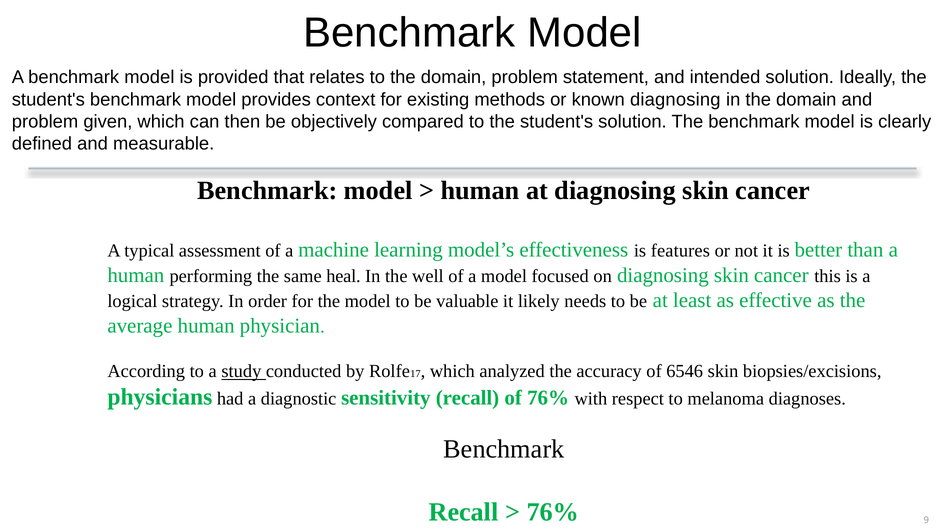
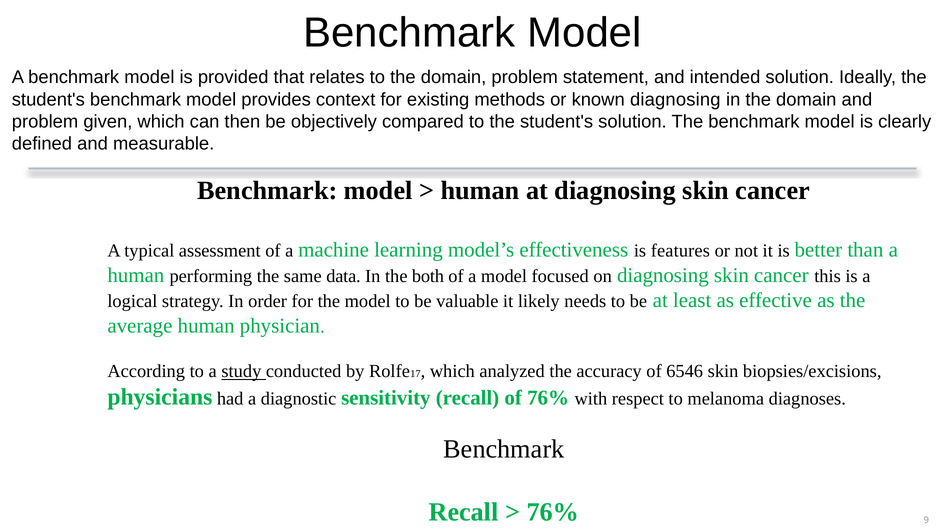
heal: heal -> data
well: well -> both
